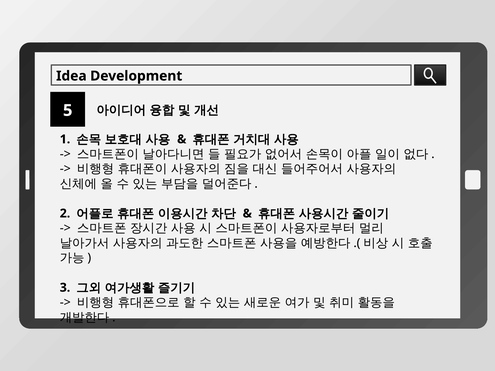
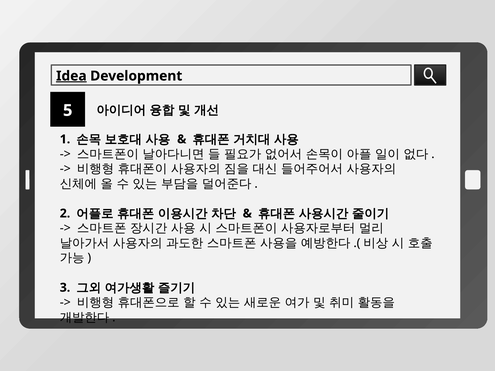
Idea underline: none -> present
